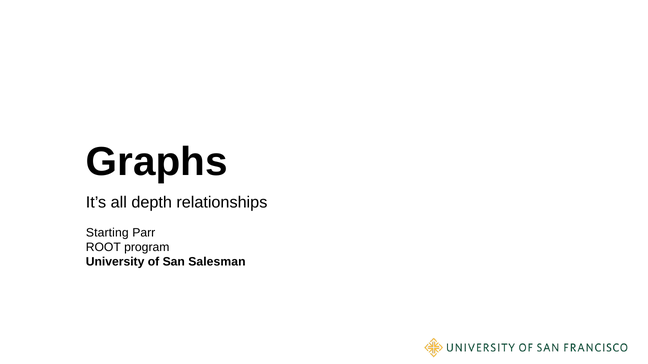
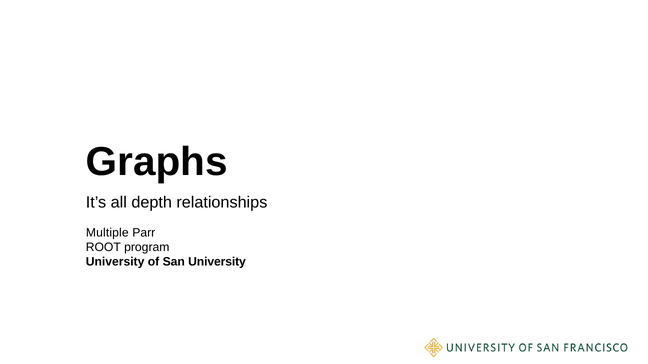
Starting: Starting -> Multiple
San Salesman: Salesman -> University
